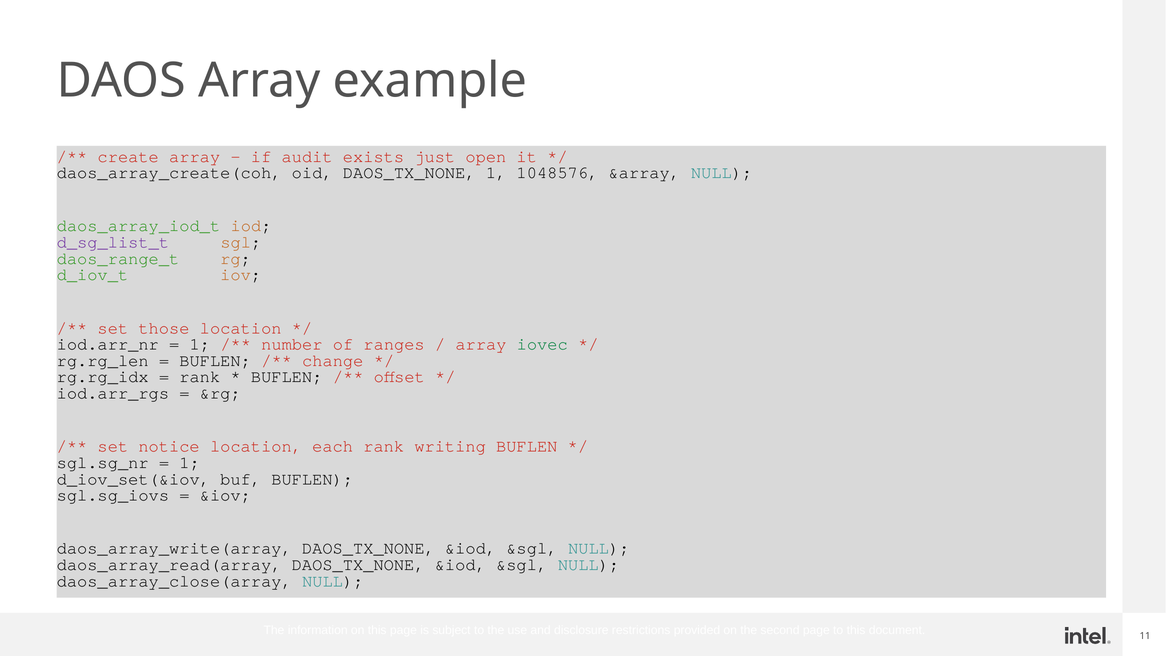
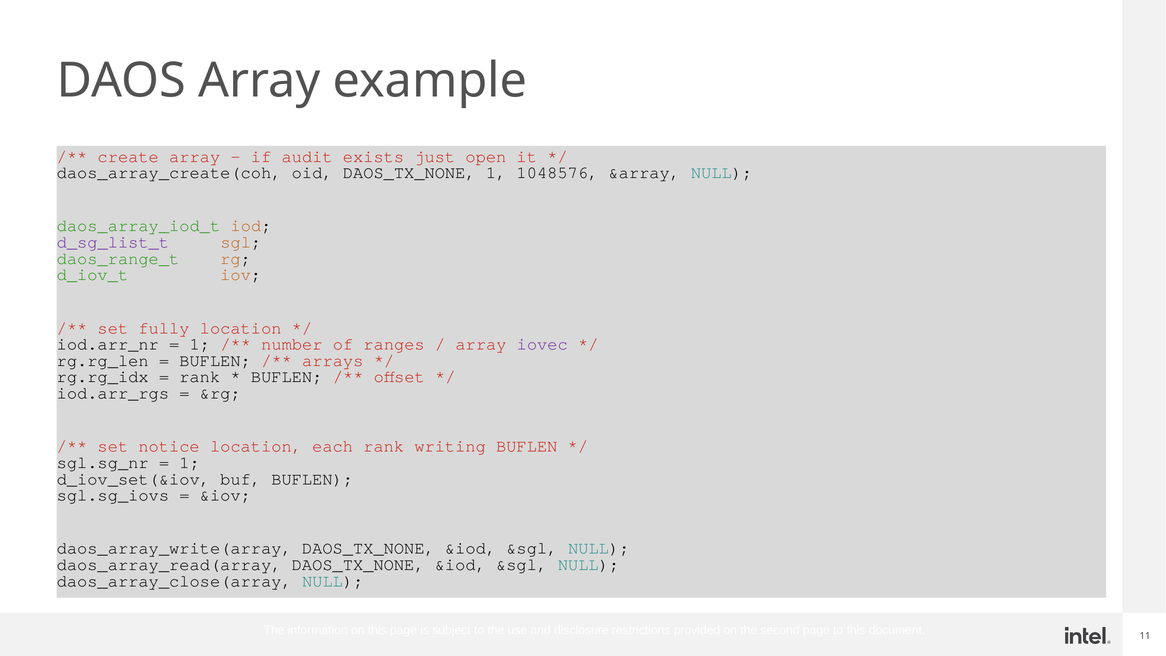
those: those -> fully
iovec colour: green -> purple
change: change -> arrays
